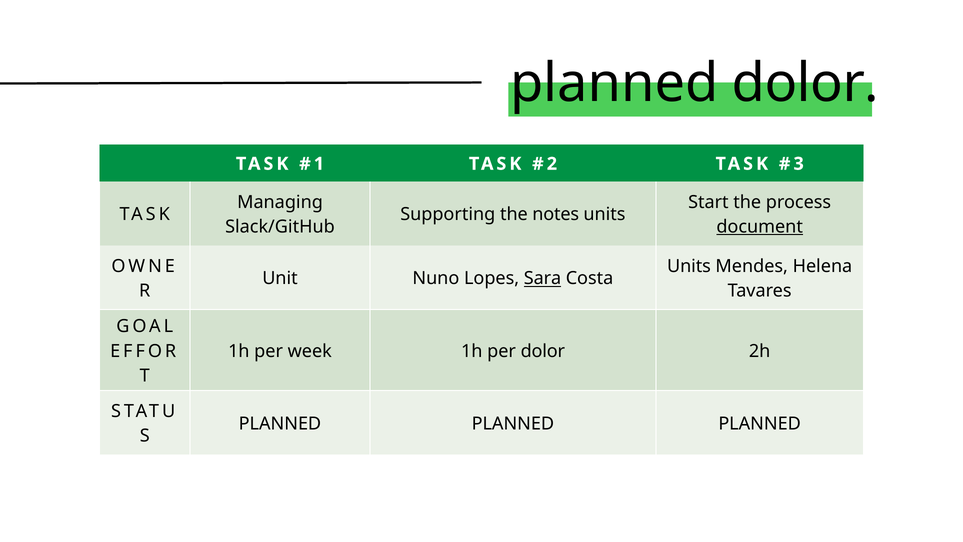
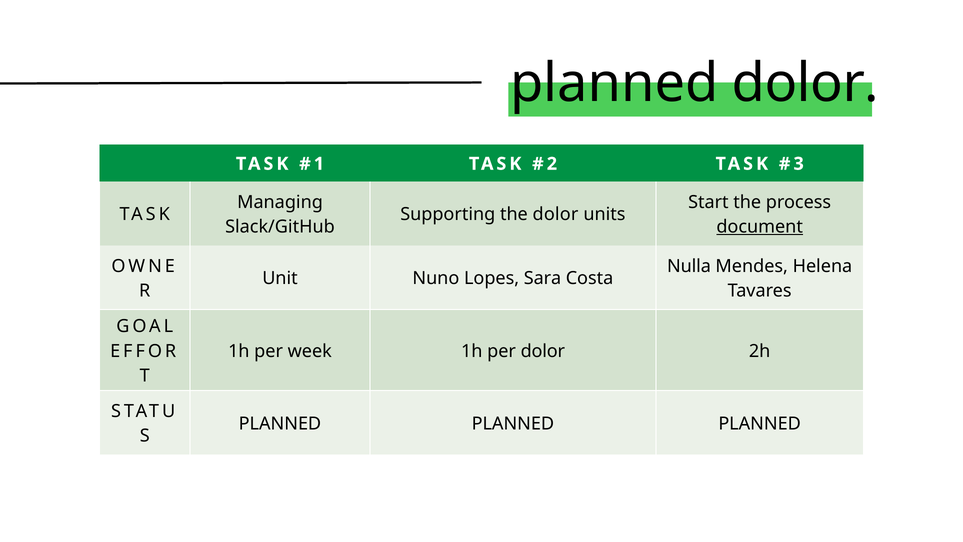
the notes: notes -> dolor
Units at (689, 266): Units -> Nulla
Sara underline: present -> none
